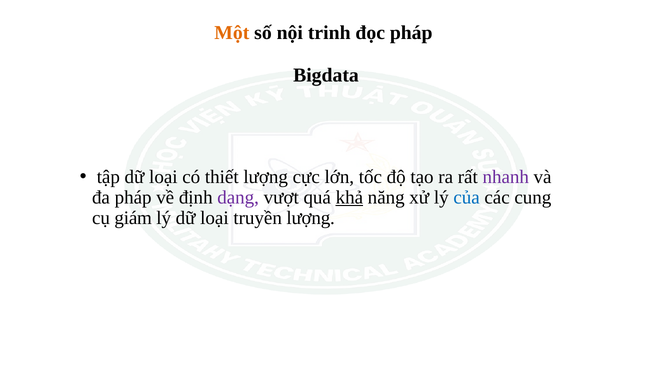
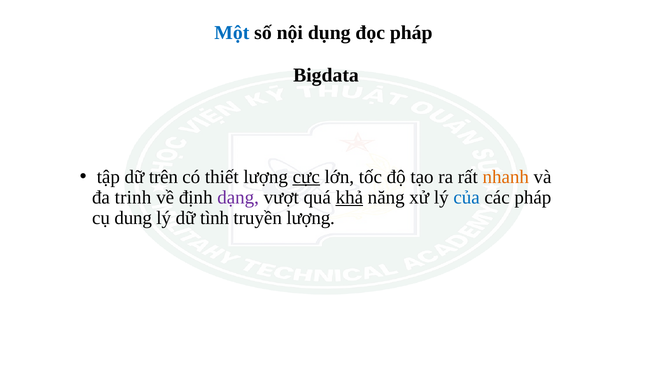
Một colour: orange -> blue
trinh: trinh -> dụng
tập dữ loại: loại -> trên
cực underline: none -> present
nhanh colour: purple -> orange
đa pháp: pháp -> trinh
các cung: cung -> pháp
giám: giám -> dung
lý dữ loại: loại -> tình
